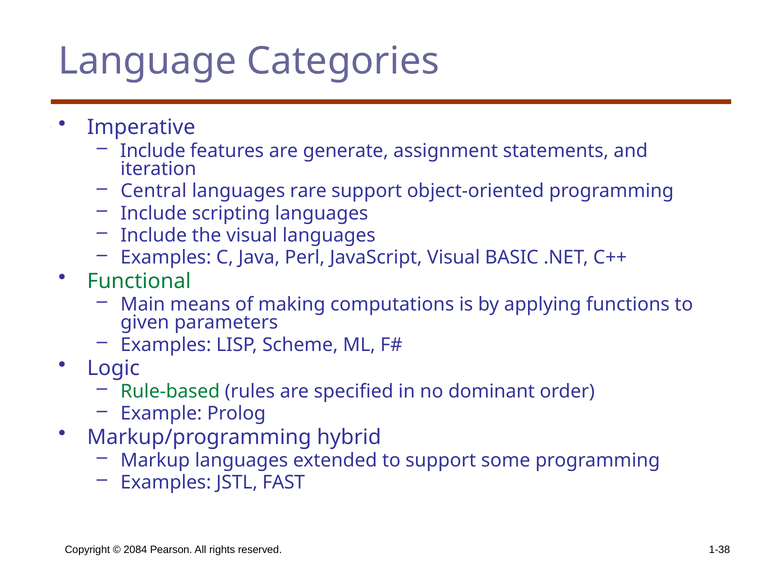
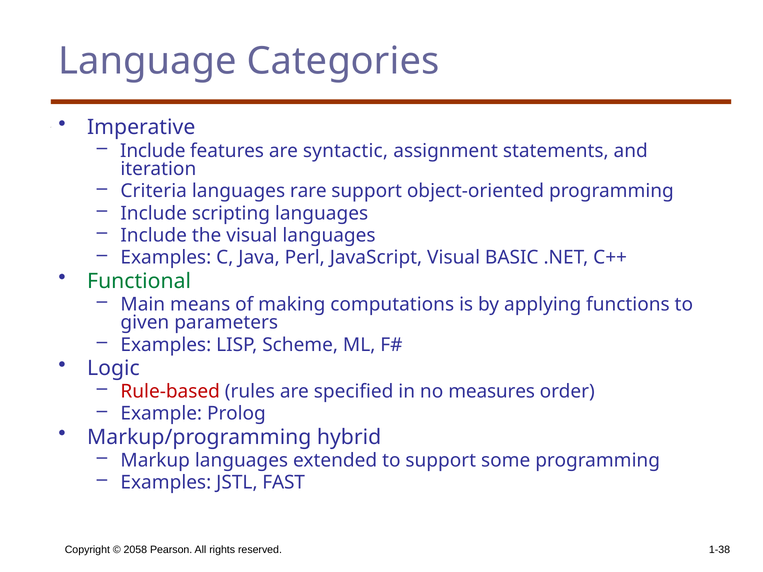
generate: generate -> syntactic
Central: Central -> Criteria
Rule-based colour: green -> red
dominant: dominant -> measures
2084: 2084 -> 2058
